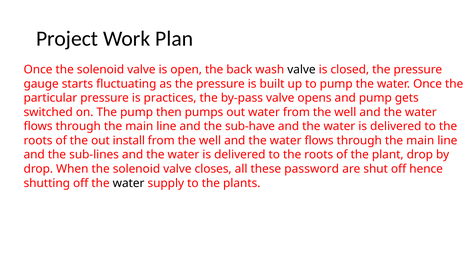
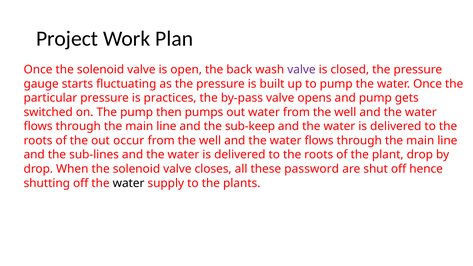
valve at (301, 70) colour: black -> purple
sub-have: sub-have -> sub-keep
install: install -> occur
